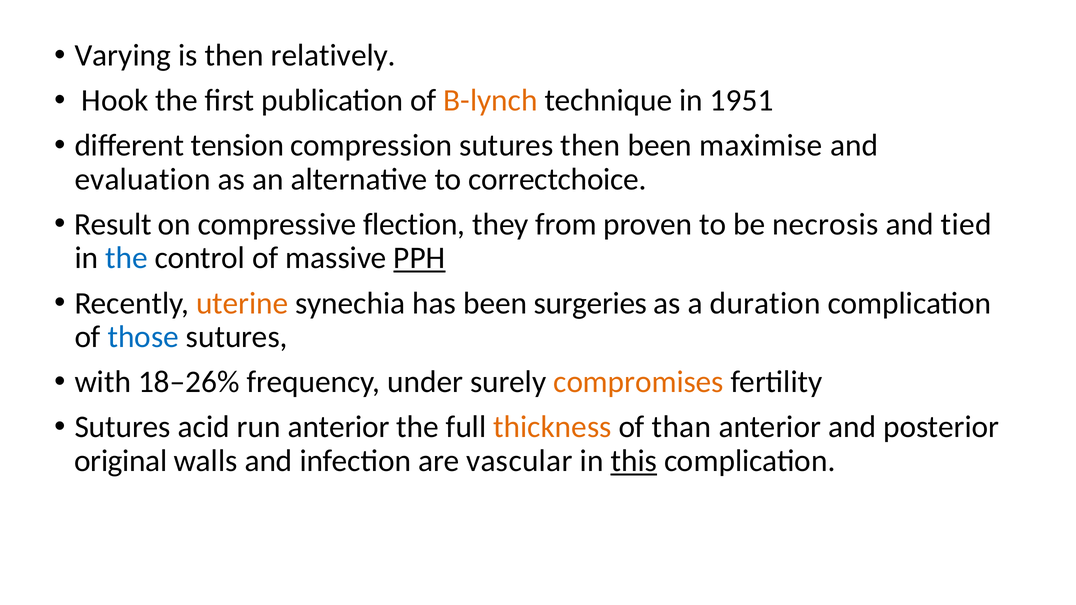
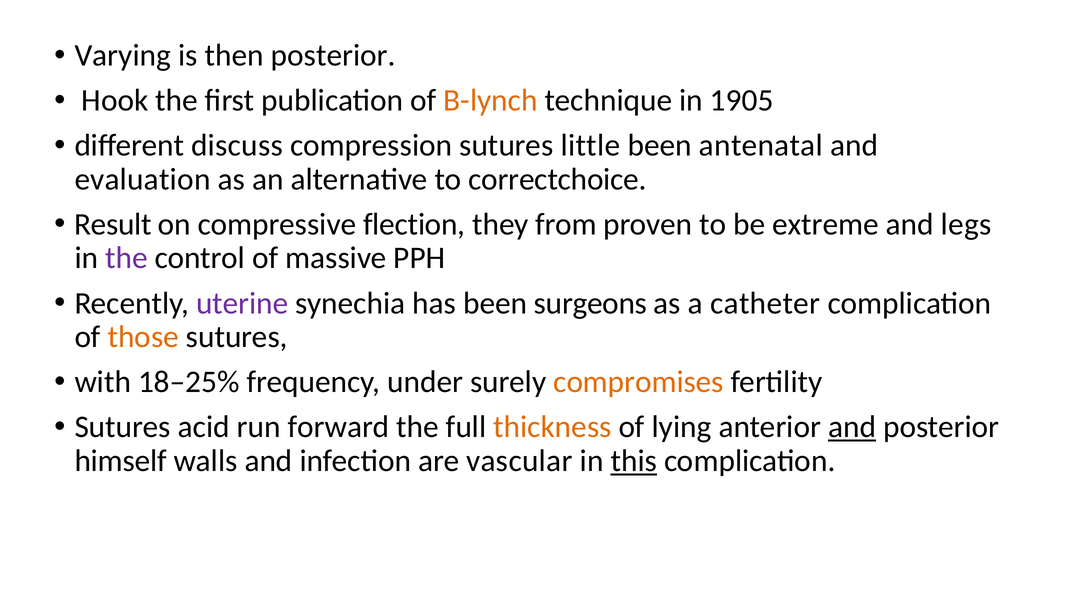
then relatively: relatively -> posterior
1951: 1951 -> 1905
tension: tension -> discuss
sutures then: then -> little
maximise: maximise -> antenatal
necrosis: necrosis -> extreme
tied: tied -> legs
the at (126, 258) colour: blue -> purple
PPH underline: present -> none
uterine colour: orange -> purple
surgeries: surgeries -> surgeons
duration: duration -> catheter
those colour: blue -> orange
18–26%: 18–26% -> 18–25%
run anterior: anterior -> forward
than: than -> lying
and at (852, 427) underline: none -> present
original: original -> himself
